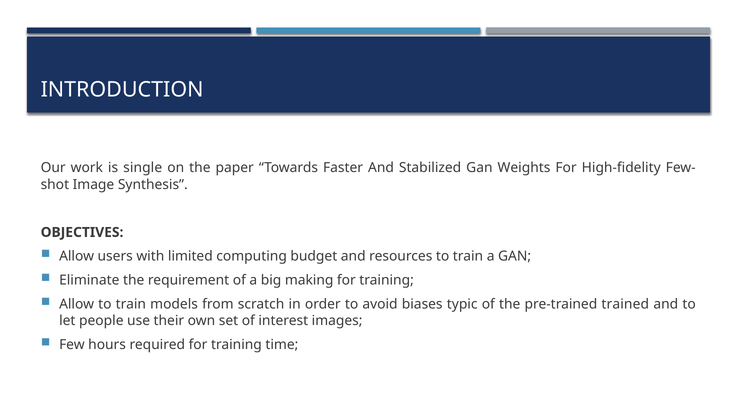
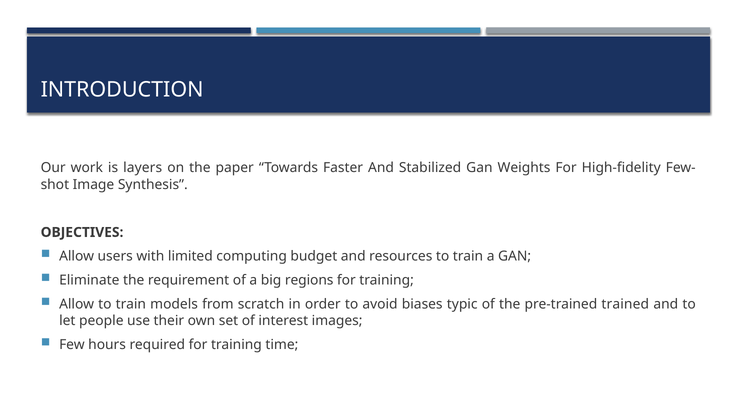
single: single -> layers
making: making -> regions
